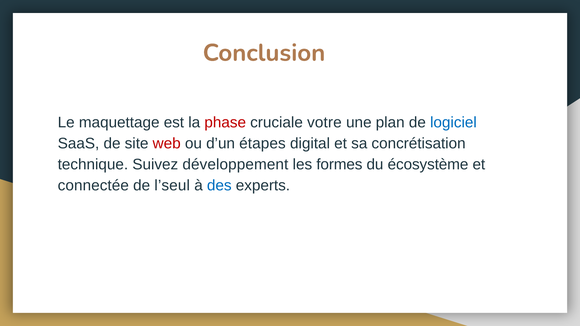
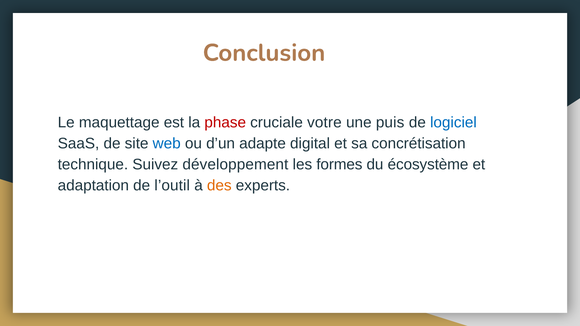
plan: plan -> puis
web colour: red -> blue
étapes: étapes -> adapte
connectée: connectée -> adaptation
l’seul: l’seul -> l’outil
des colour: blue -> orange
